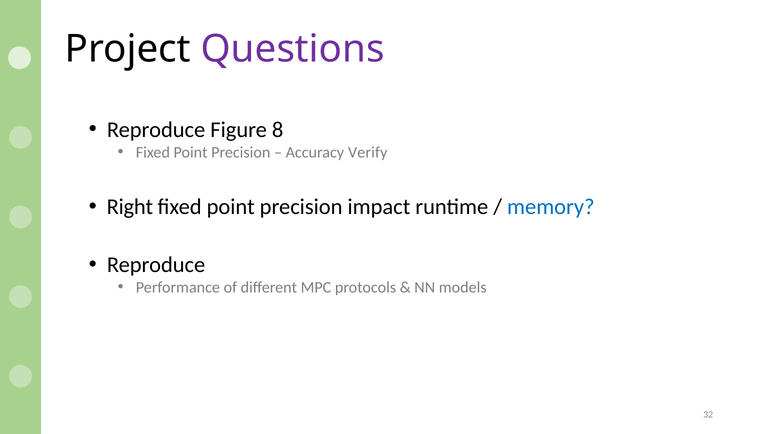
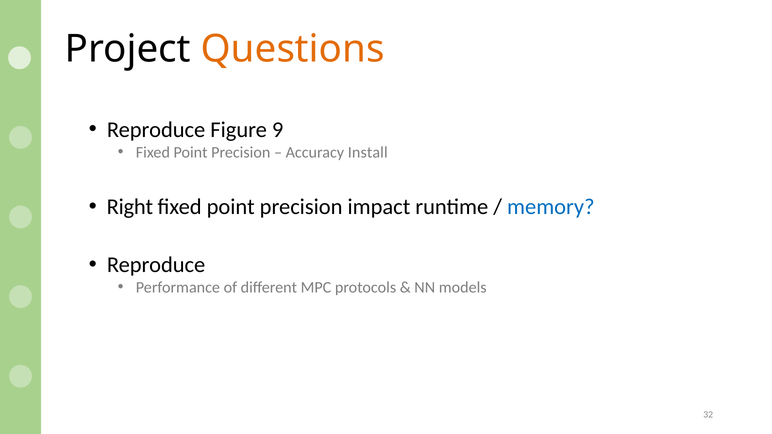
Questions colour: purple -> orange
8: 8 -> 9
Verify: Verify -> Install
